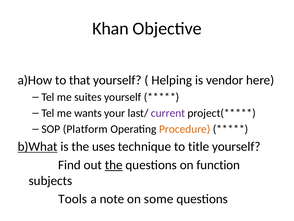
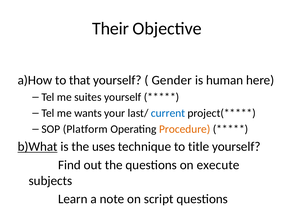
Khan: Khan -> Their
Helping: Helping -> Gender
vendor: vendor -> human
current colour: purple -> blue
the at (114, 165) underline: present -> none
function: function -> execute
Tools: Tools -> Learn
some: some -> script
